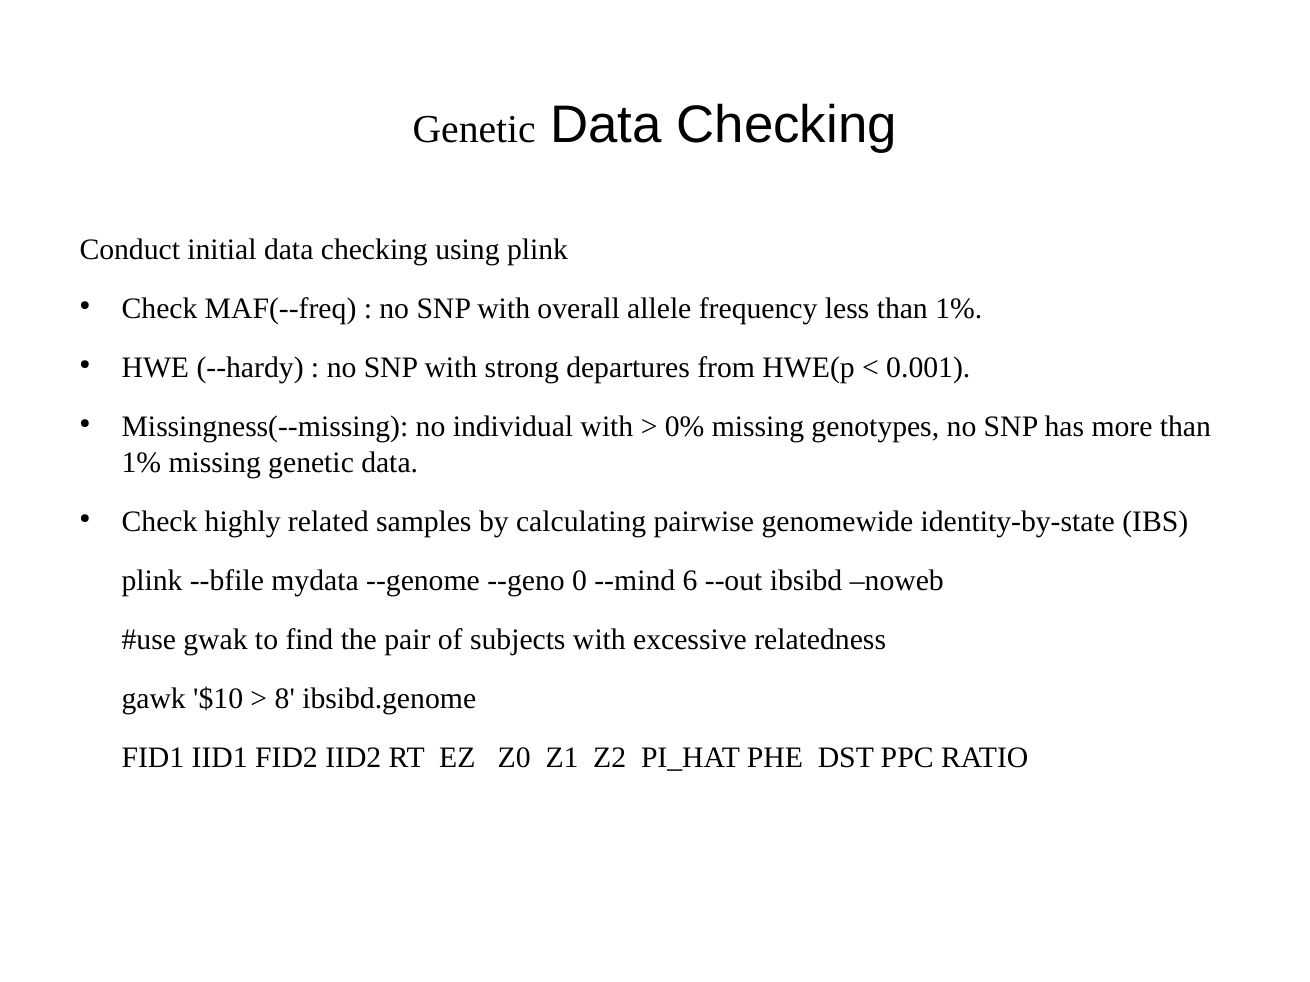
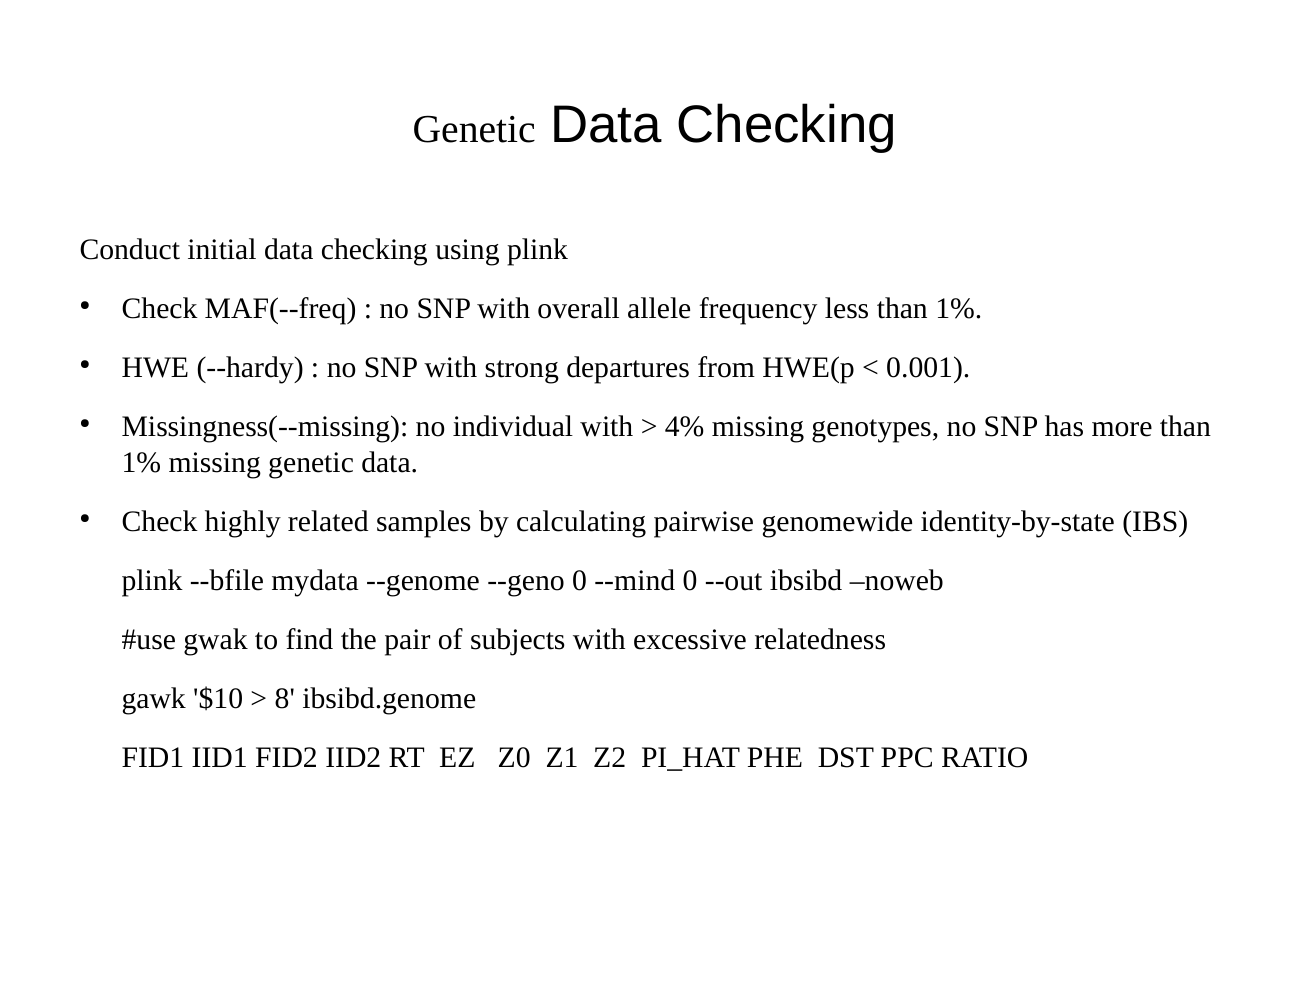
0%: 0% -> 4%
--mind 6: 6 -> 0
